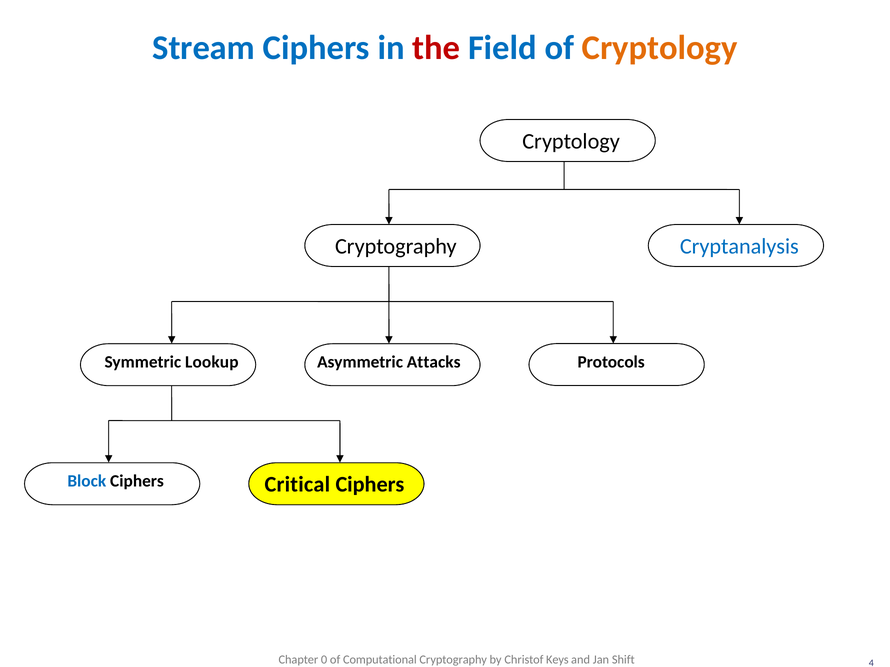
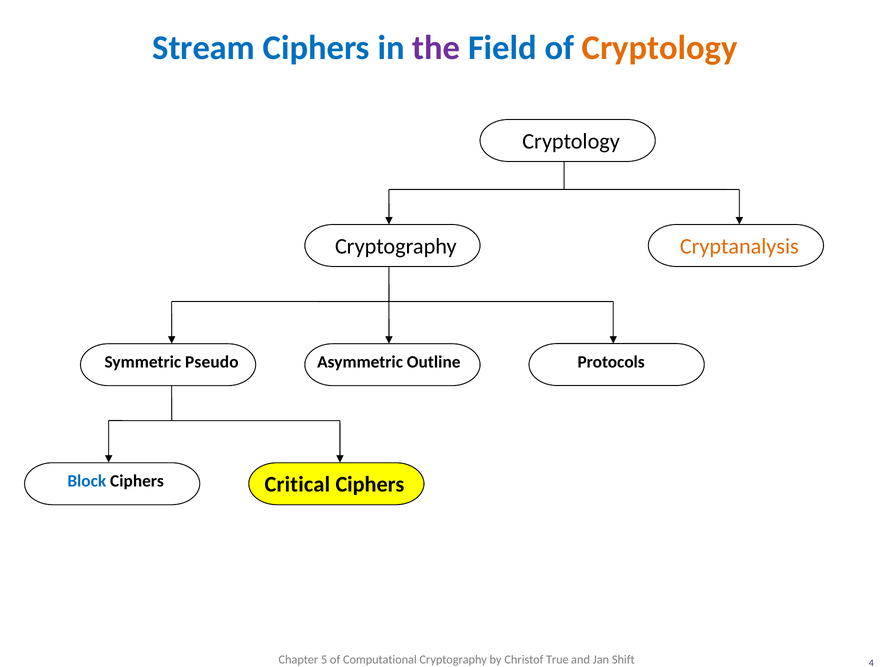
the colour: red -> purple
Cryptanalysis colour: blue -> orange
Lookup: Lookup -> Pseudo
Attacks: Attacks -> Outline
0: 0 -> 5
Keys: Keys -> True
